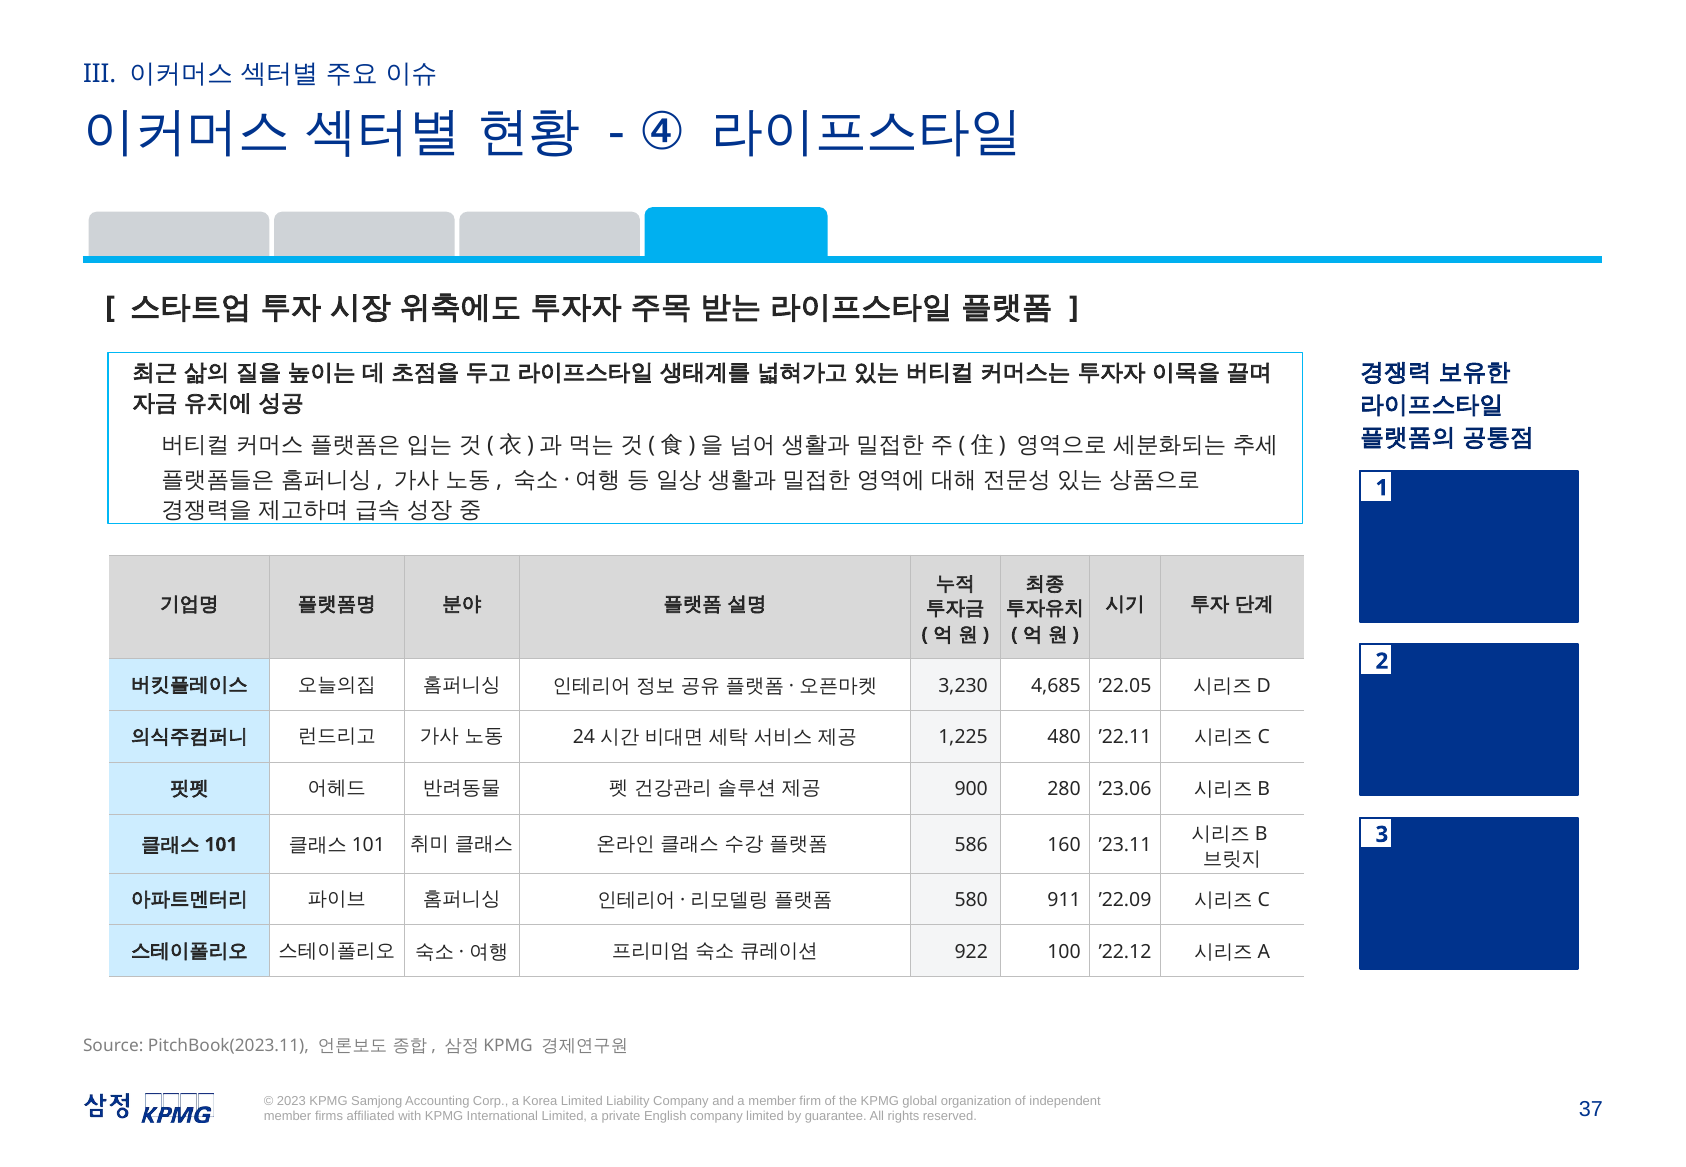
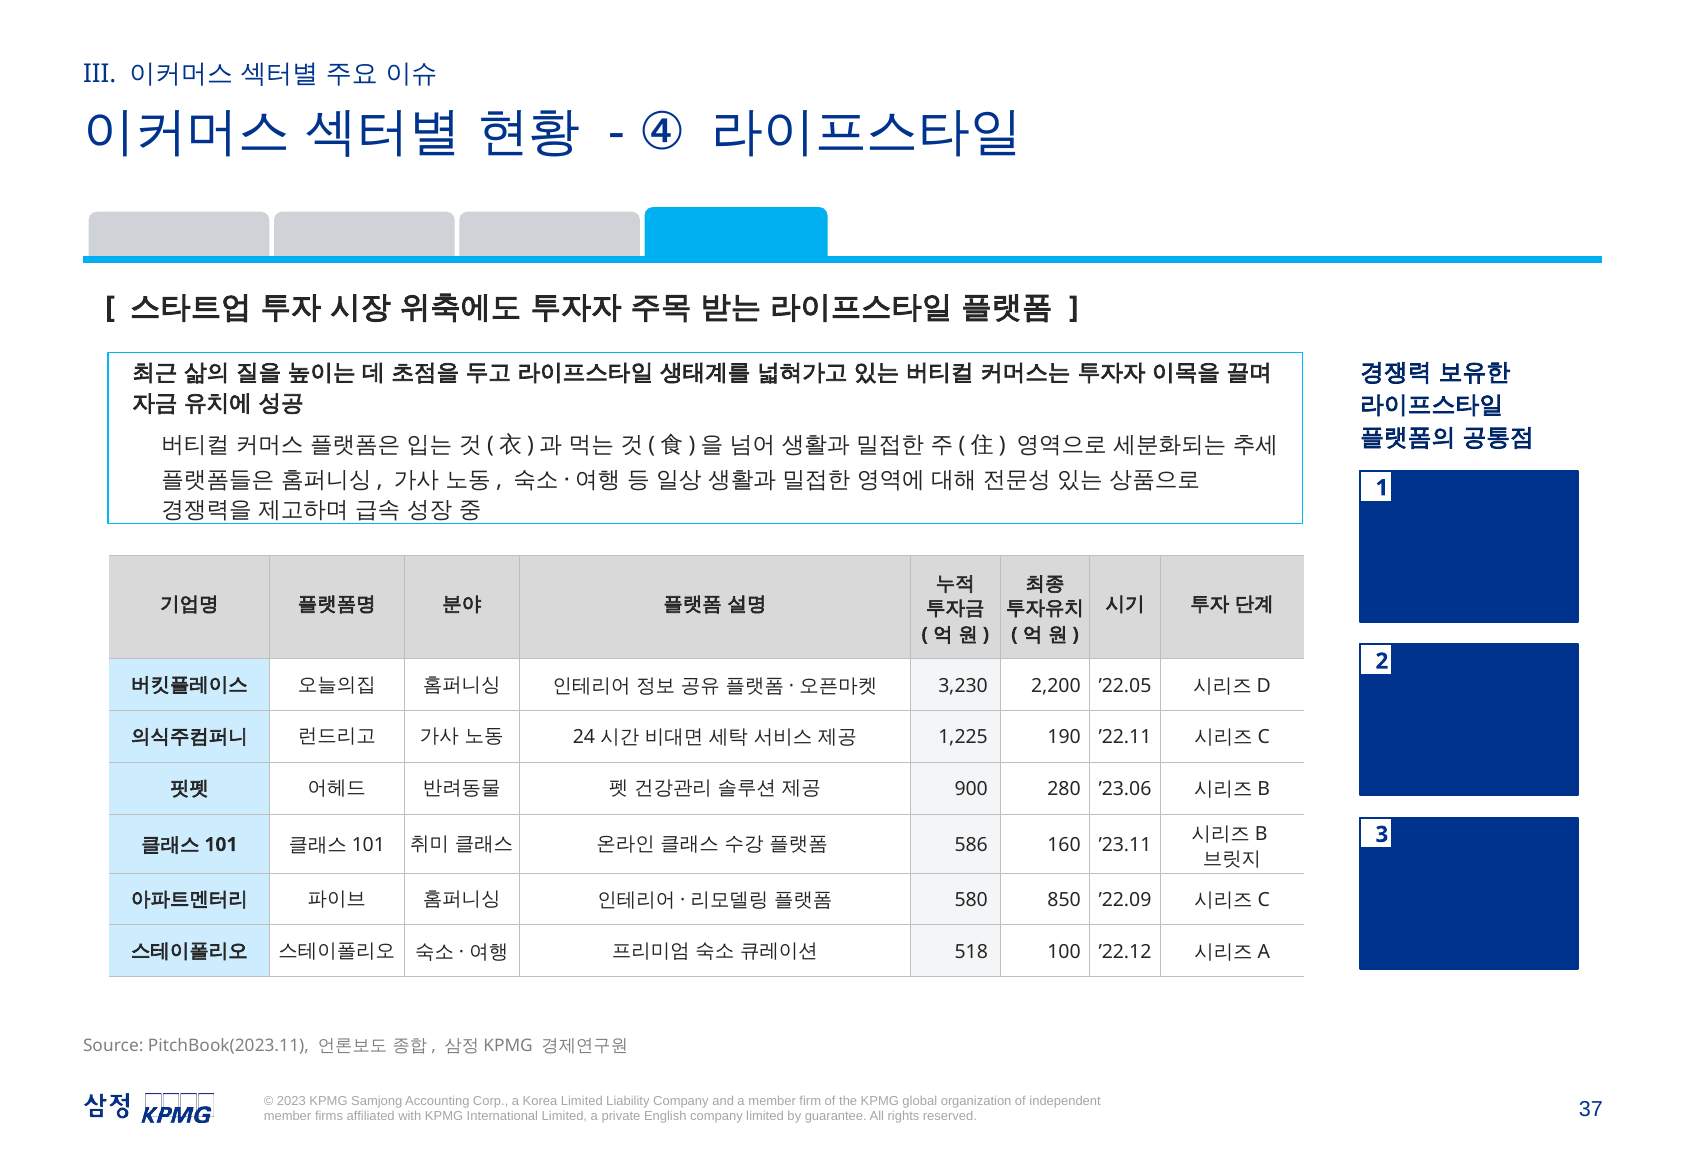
4,685: 4,685 -> 2,200
480: 480 -> 190
911: 911 -> 850
922: 922 -> 518
